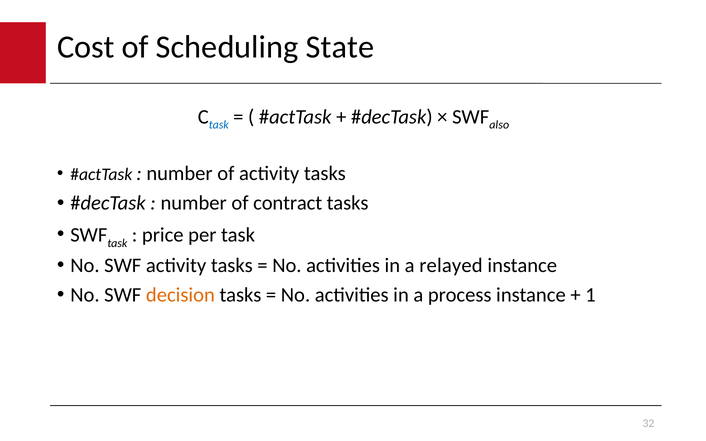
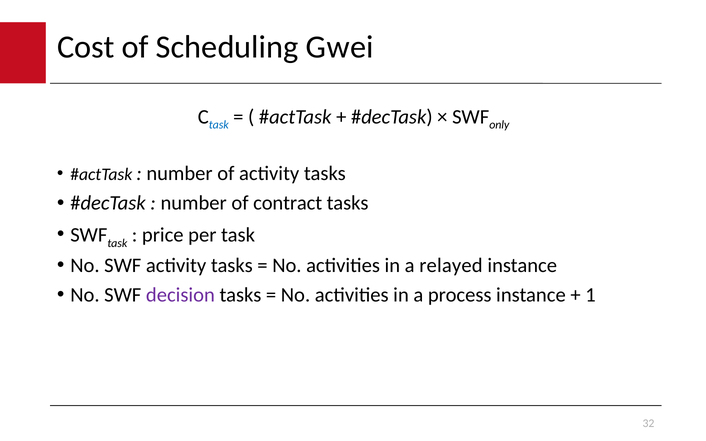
State: State -> Gwei
also: also -> only
decision colour: orange -> purple
